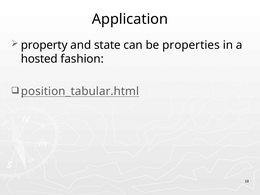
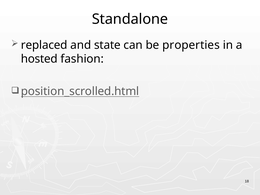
Application: Application -> Standalone
property: property -> replaced
position_tabular.html: position_tabular.html -> position_scrolled.html
